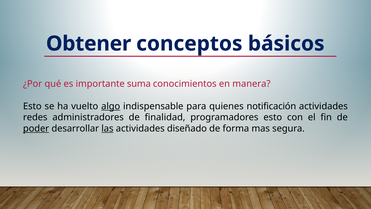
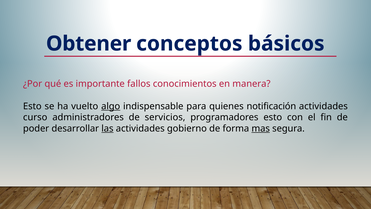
suma: suma -> fallos
redes: redes -> curso
finalidad: finalidad -> servicios
poder underline: present -> none
diseñado: diseñado -> gobierno
mas underline: none -> present
